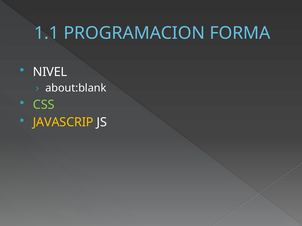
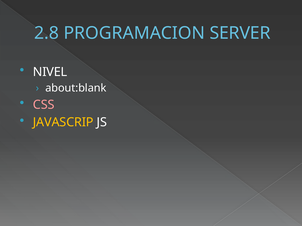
1.1: 1.1 -> 2.8
FORMA: FORMA -> SERVER
CSS colour: light green -> pink
